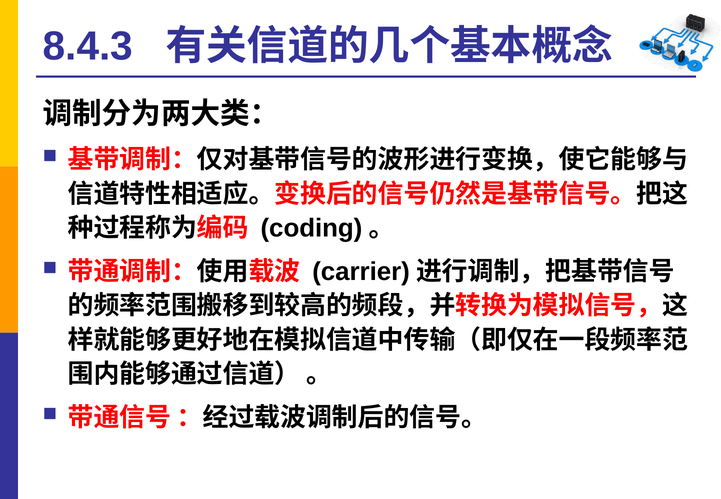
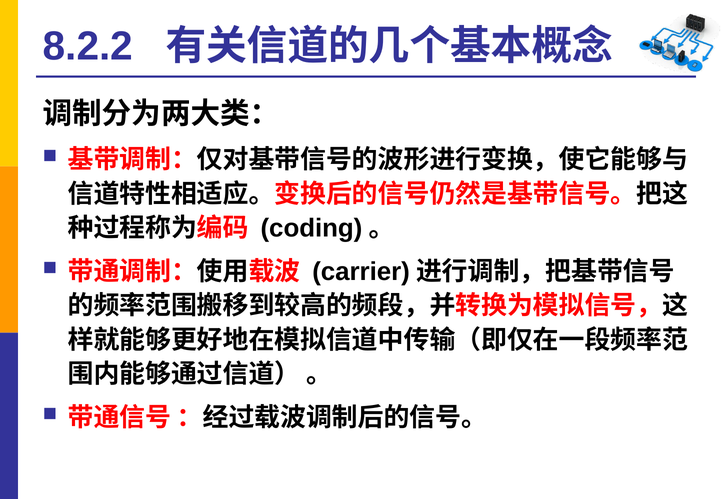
8.4.3: 8.4.3 -> 8.2.2
